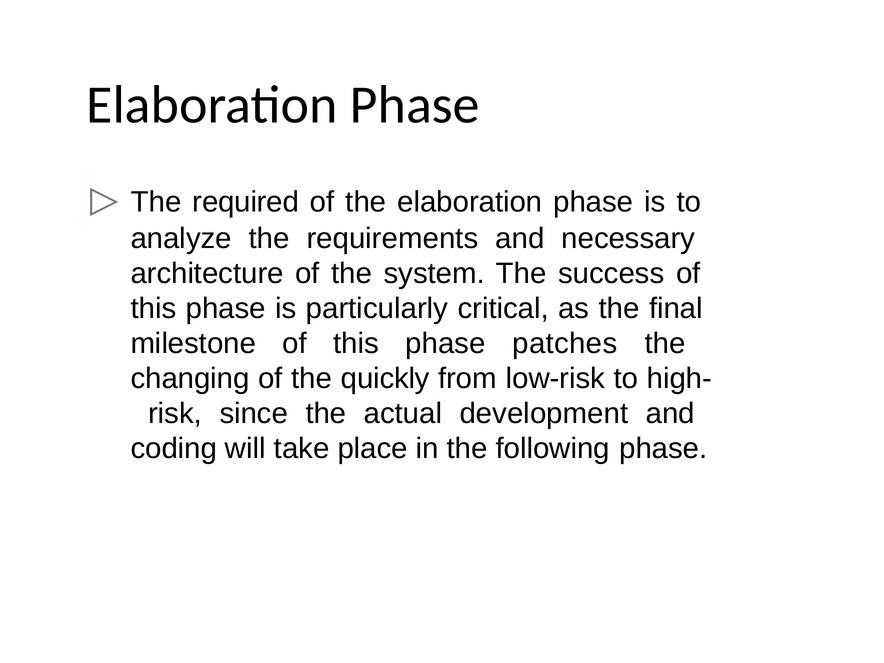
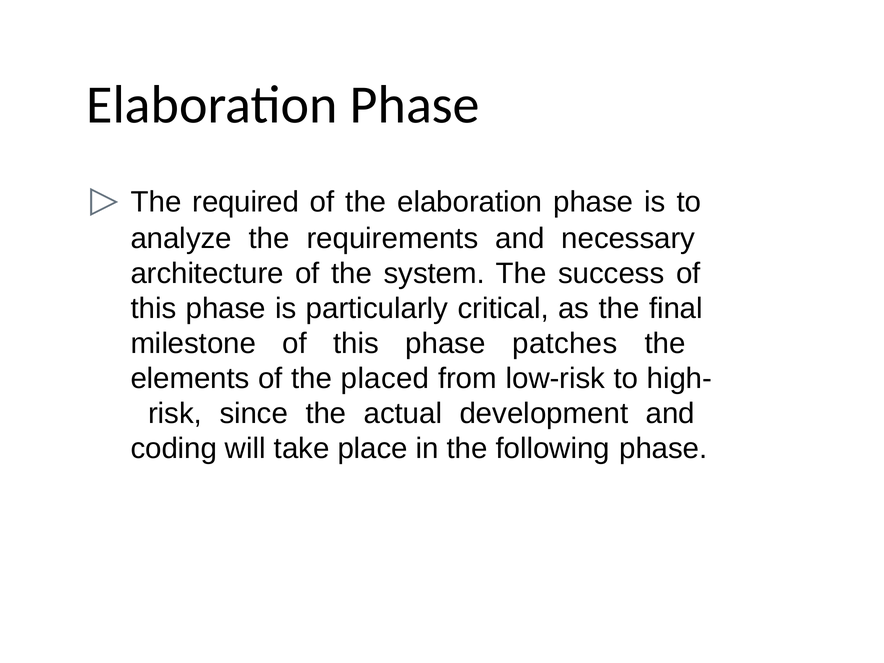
changing: changing -> elements
quickly: quickly -> placed
